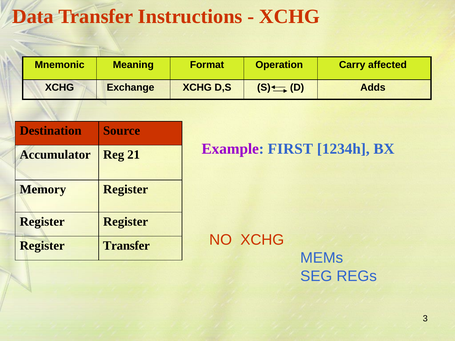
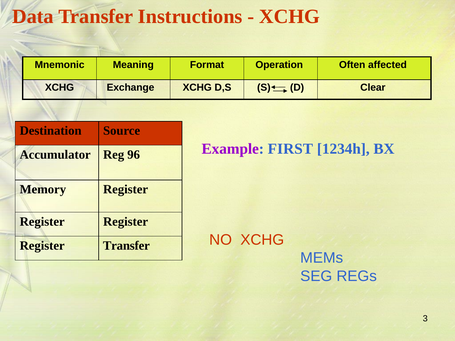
Carry: Carry -> Often
Adds: Adds -> Clear
21: 21 -> 96
